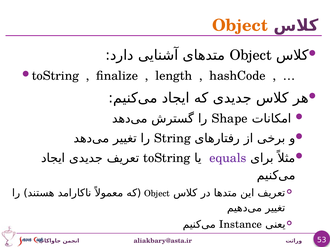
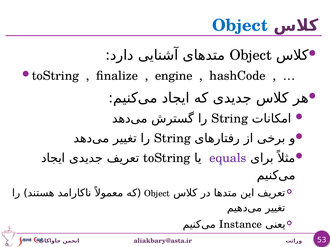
Object at (240, 25) colour: orange -> blue
length: length -> engine
Shape at (230, 119): Shape -> String
